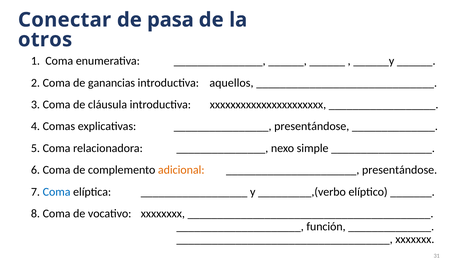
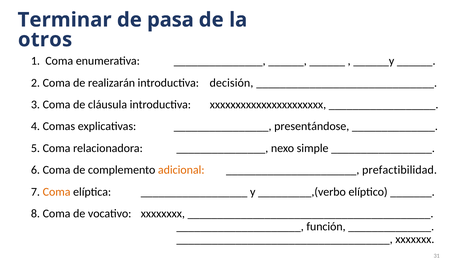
Conectar: Conectar -> Terminar
ganancias: ganancias -> realizarán
aquellos: aquellos -> decisión
presentándose at (400, 170): presentándose -> prefactibilidad
Coma at (57, 192) colour: blue -> orange
